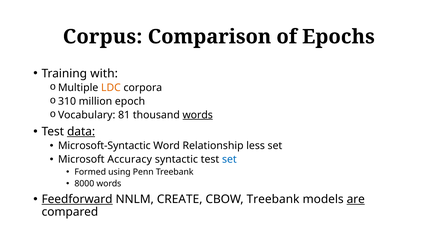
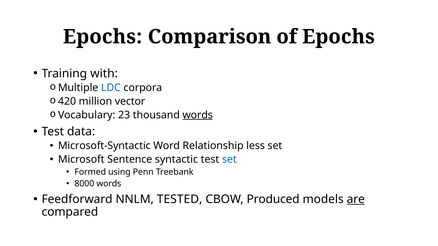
Corpus at (103, 37): Corpus -> Epochs
LDC colour: orange -> blue
310: 310 -> 420
epoch: epoch -> vector
81: 81 -> 23
data underline: present -> none
Accuracy: Accuracy -> Sentence
Feedforward underline: present -> none
CREATE: CREATE -> TESTED
CBOW Treebank: Treebank -> Produced
